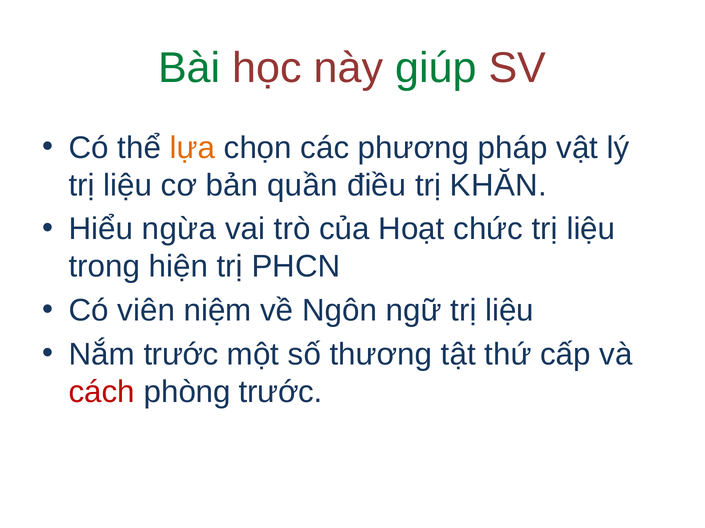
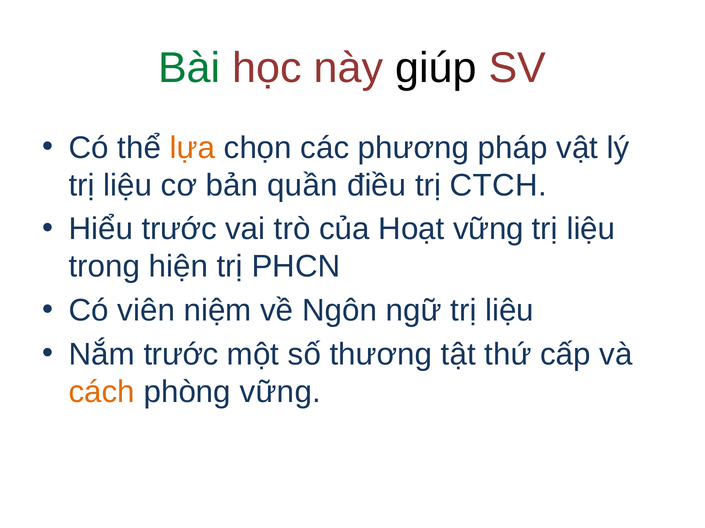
giúp colour: green -> black
KHĂN: KHĂN -> CTCH
Hiểu ngừa: ngừa -> trước
Hoạt chức: chức -> vững
cách colour: red -> orange
phòng trước: trước -> vững
